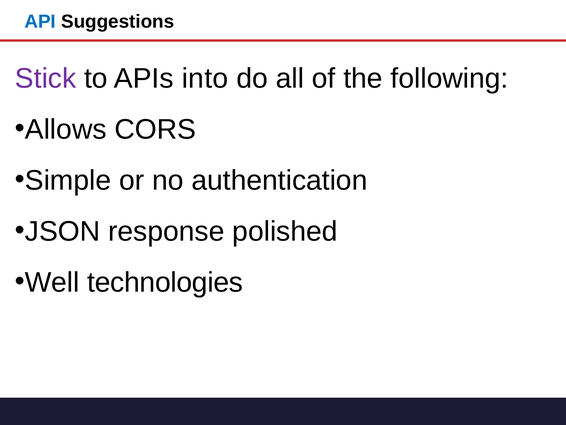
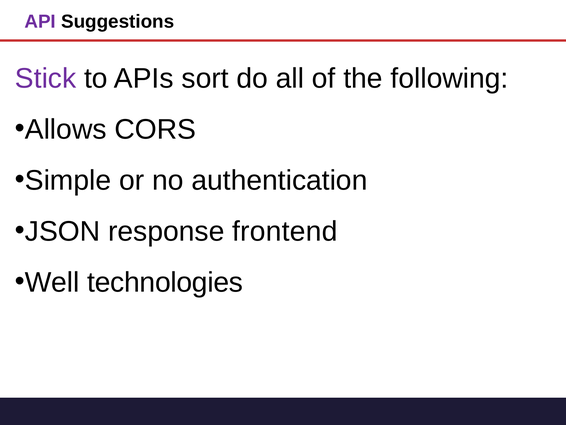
API colour: blue -> purple
into: into -> sort
polished: polished -> frontend
